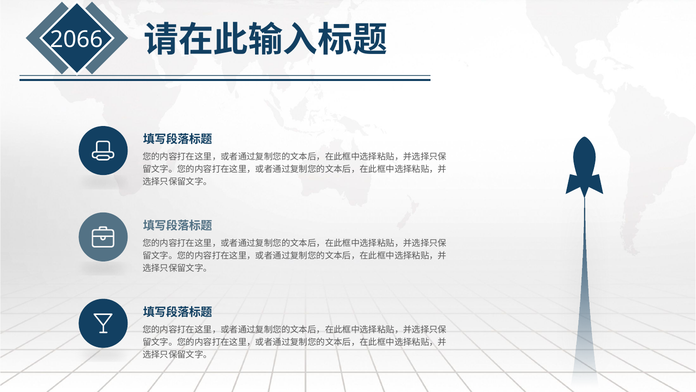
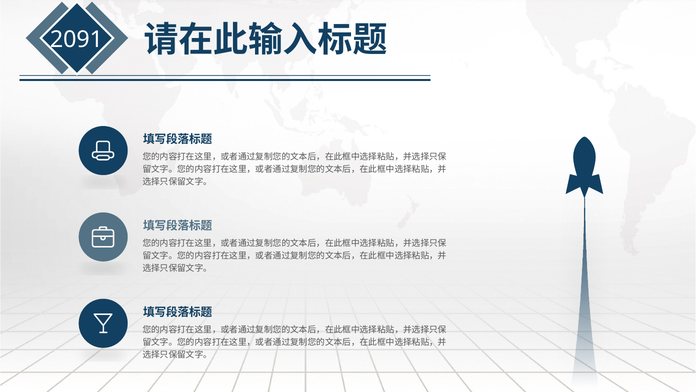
2066: 2066 -> 2091
